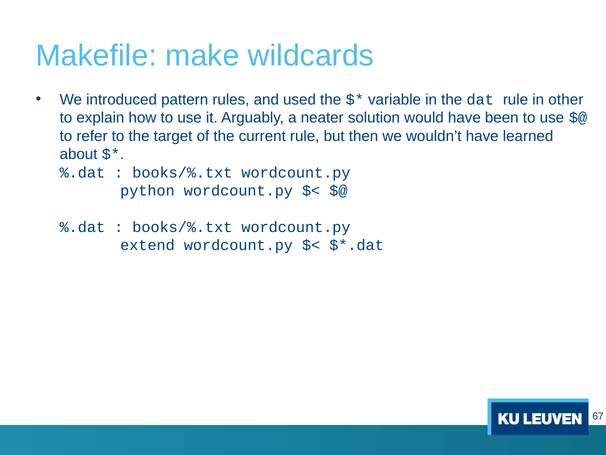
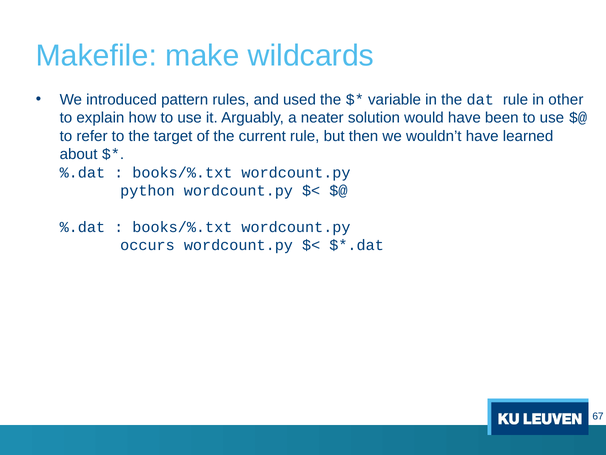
extend: extend -> occurs
